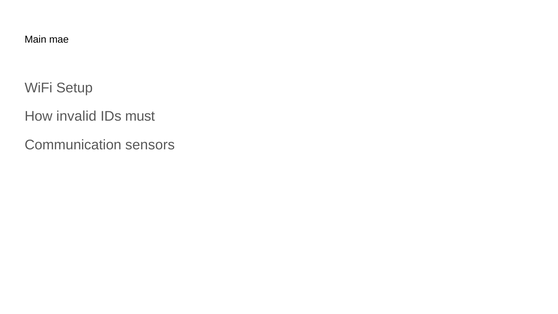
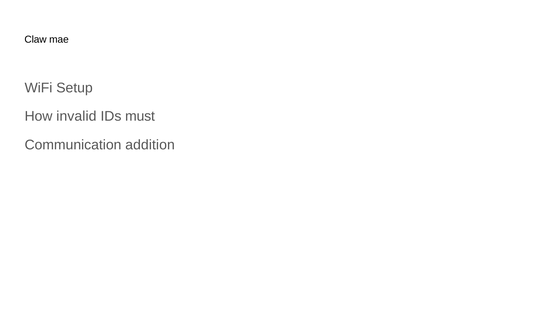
Main: Main -> Claw
sensors: sensors -> addition
